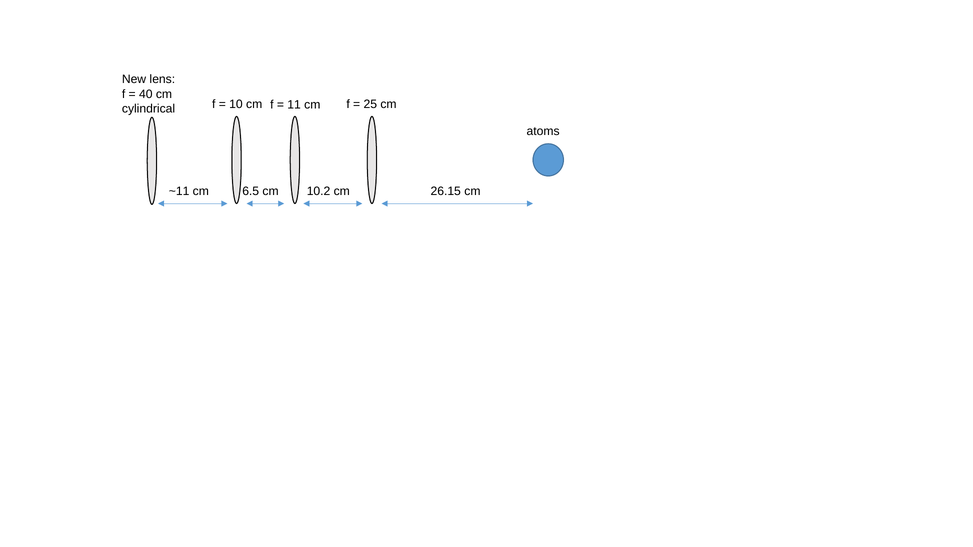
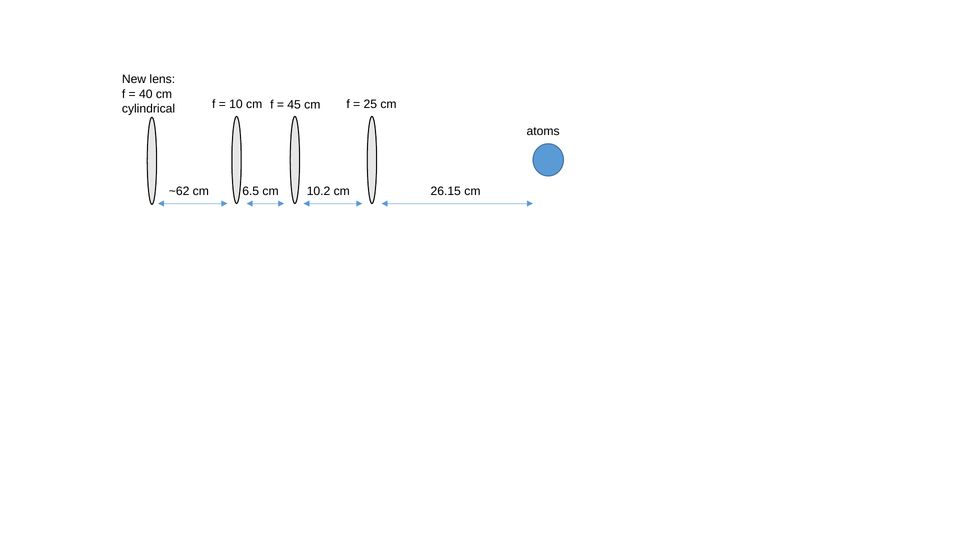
11: 11 -> 45
~11: ~11 -> ~62
